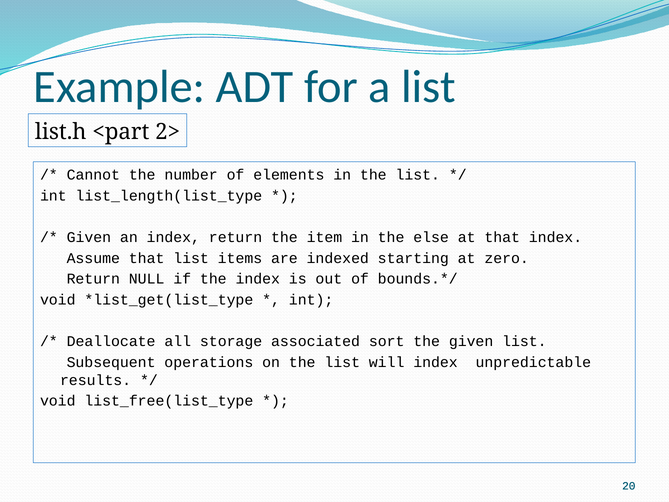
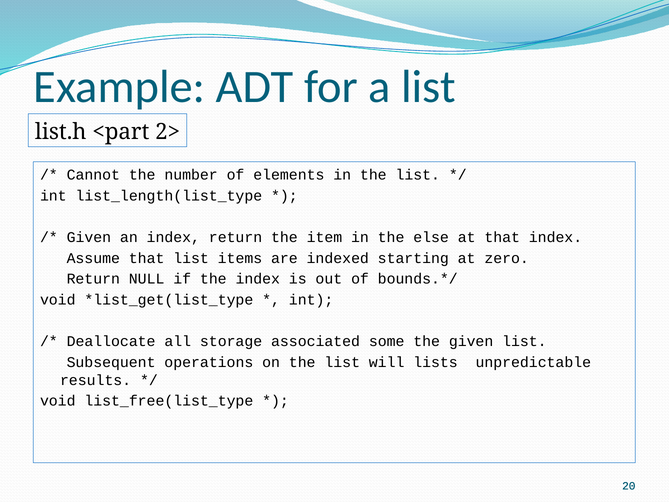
sort: sort -> some
will index: index -> lists
